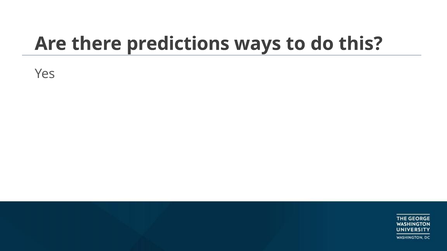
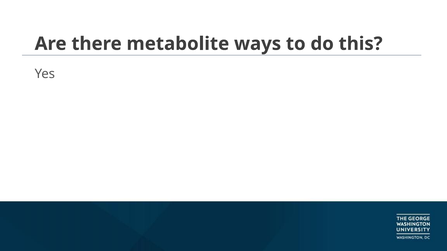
predictions: predictions -> metabolite
